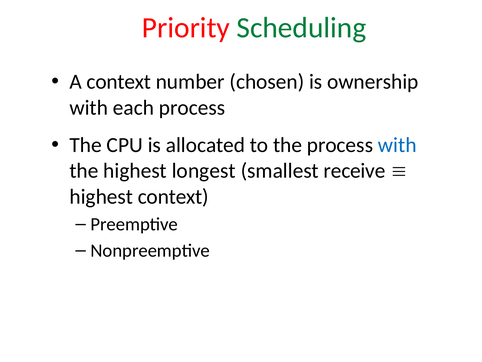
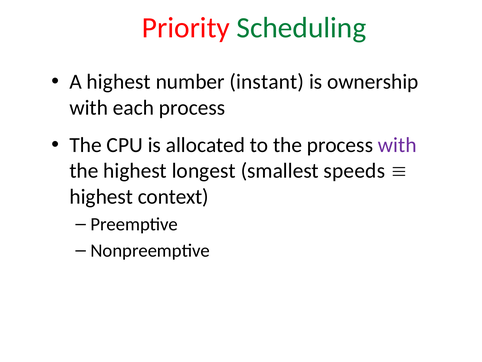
A context: context -> highest
chosen: chosen -> instant
with at (397, 145) colour: blue -> purple
receive: receive -> speeds
